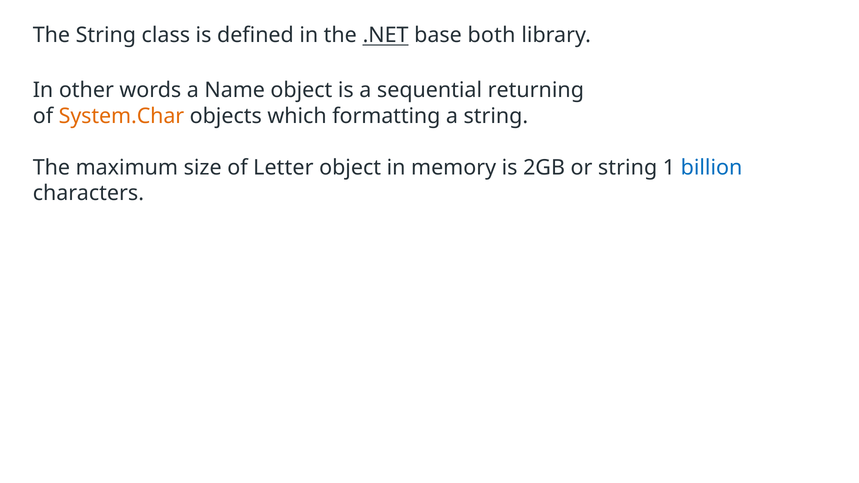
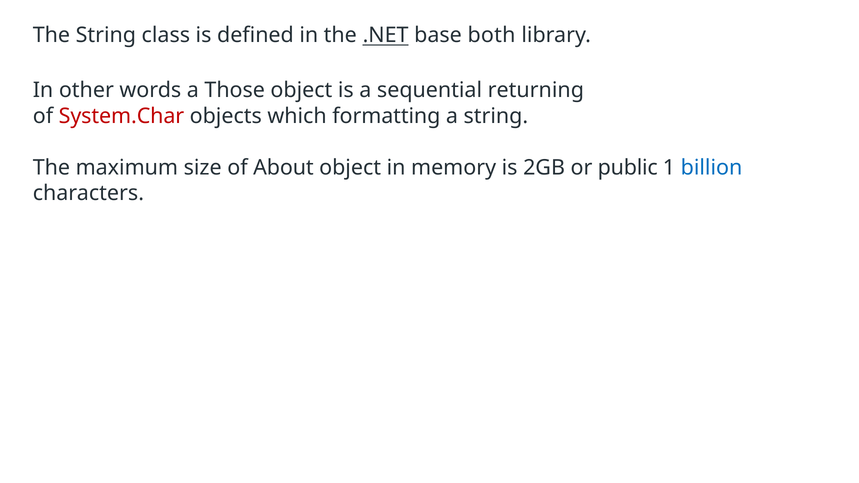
Name: Name -> Those
System.Char colour: orange -> red
Letter: Letter -> About
or string: string -> public
